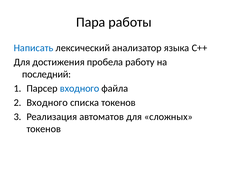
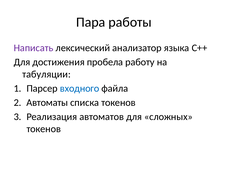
Написать colour: blue -> purple
последний: последний -> табуляции
Входного at (47, 103): Входного -> Автоматы
